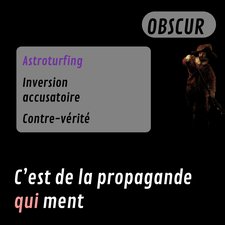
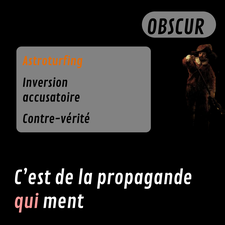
Astroturfing colour: purple -> orange
